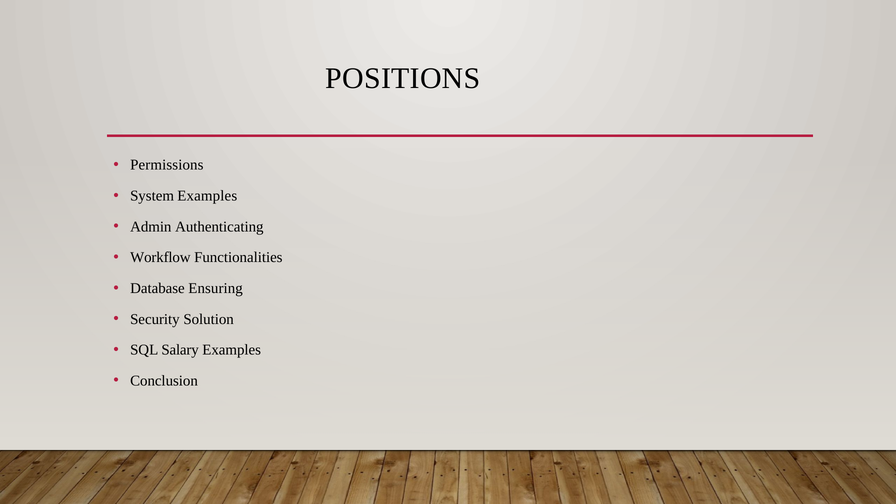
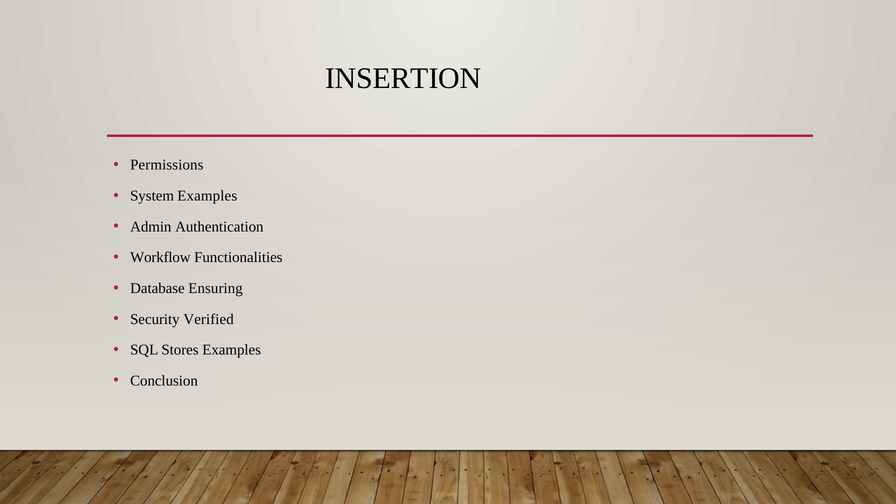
POSITIONS: POSITIONS -> INSERTION
Authenticating: Authenticating -> Authentication
Solution: Solution -> Verified
Salary: Salary -> Stores
